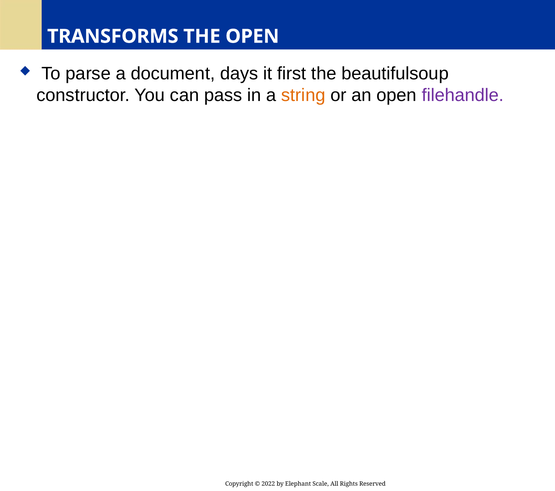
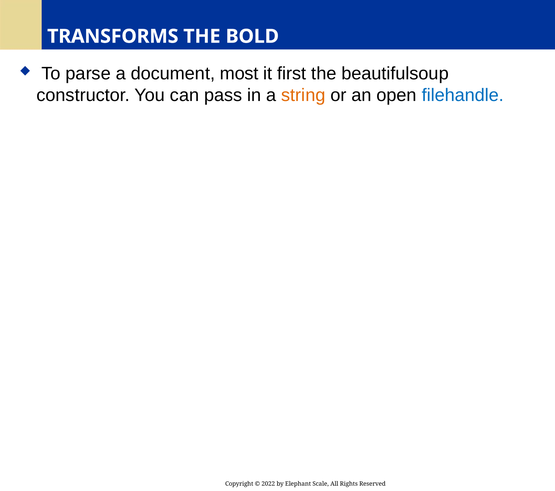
THE OPEN: OPEN -> BOLD
days: days -> most
filehandle colour: purple -> blue
